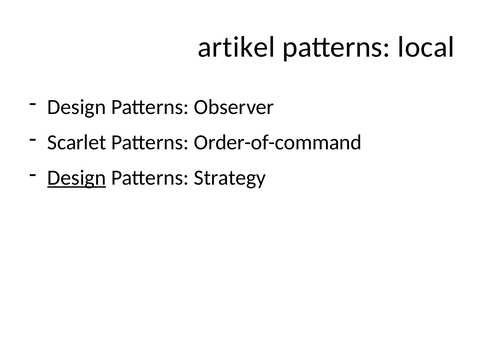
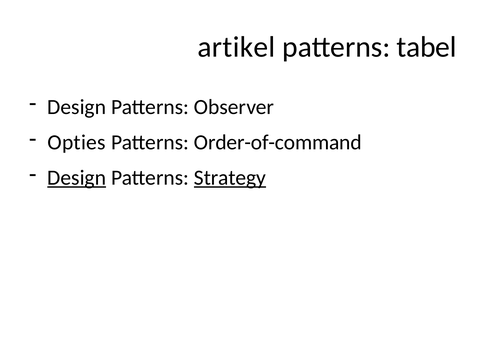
local: local -> tabel
Scarlet: Scarlet -> Opties
Strategy underline: none -> present
